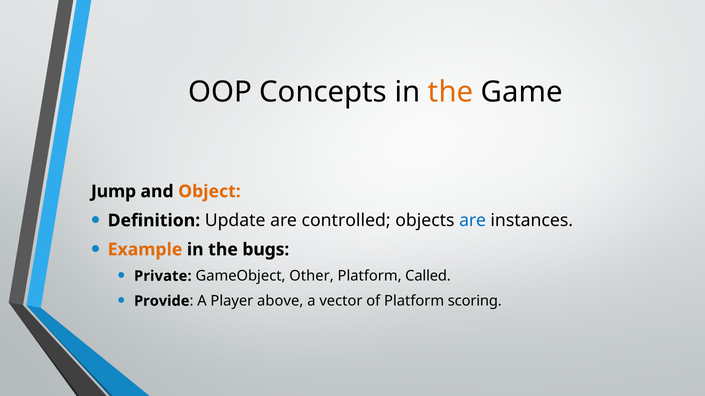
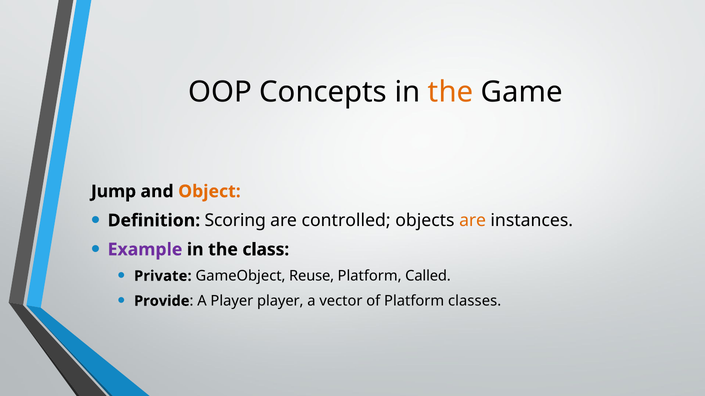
Update: Update -> Scoring
are at (473, 221) colour: blue -> orange
Example colour: orange -> purple
bugs: bugs -> class
Other: Other -> Reuse
Player above: above -> player
scoring: scoring -> classes
